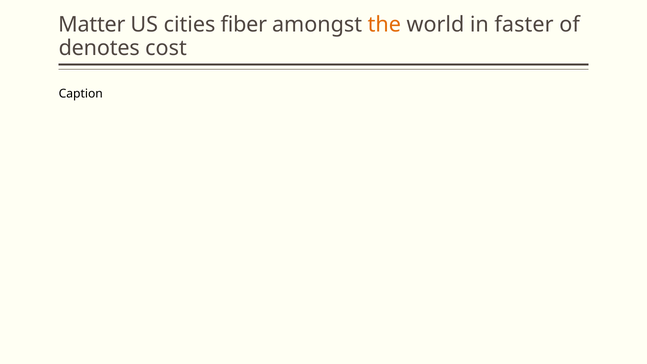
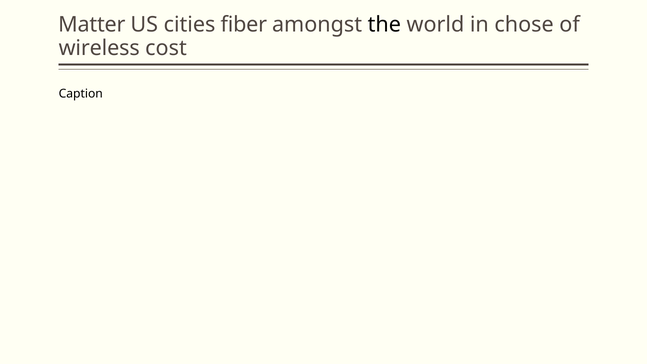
the colour: orange -> black
faster: faster -> chose
denotes: denotes -> wireless
